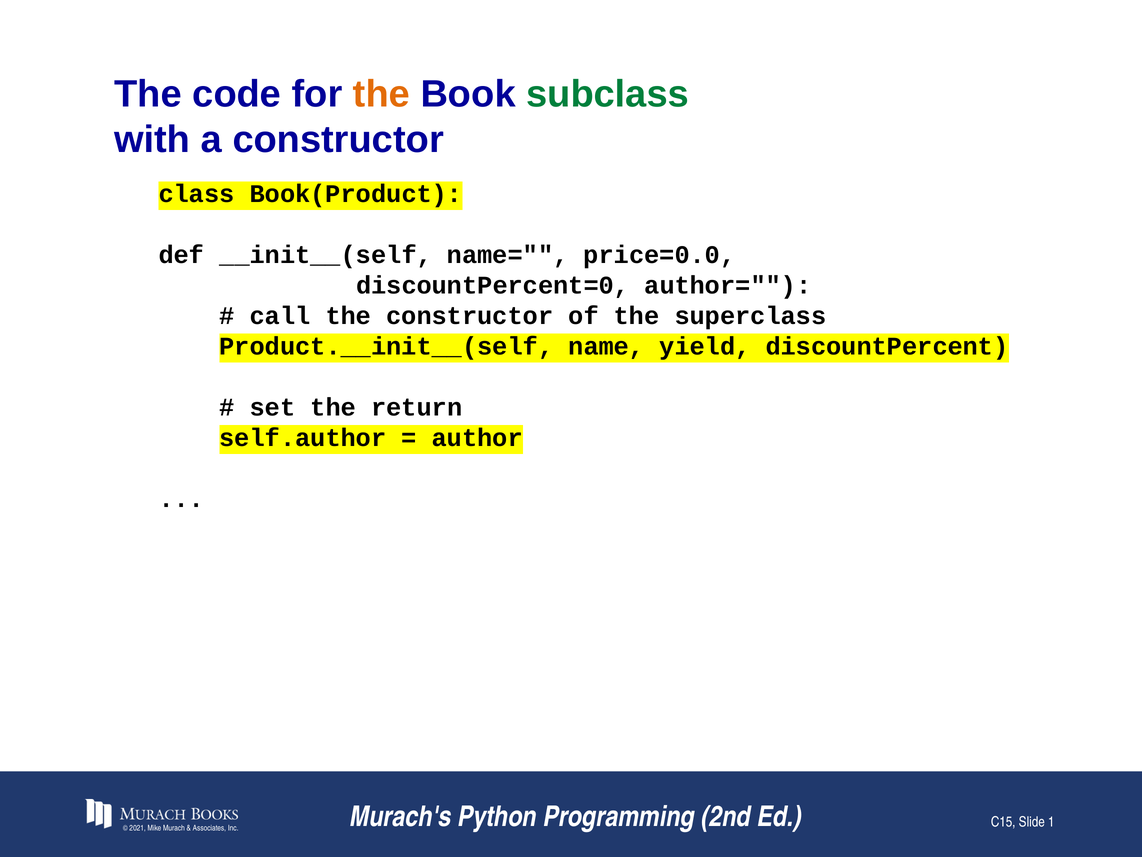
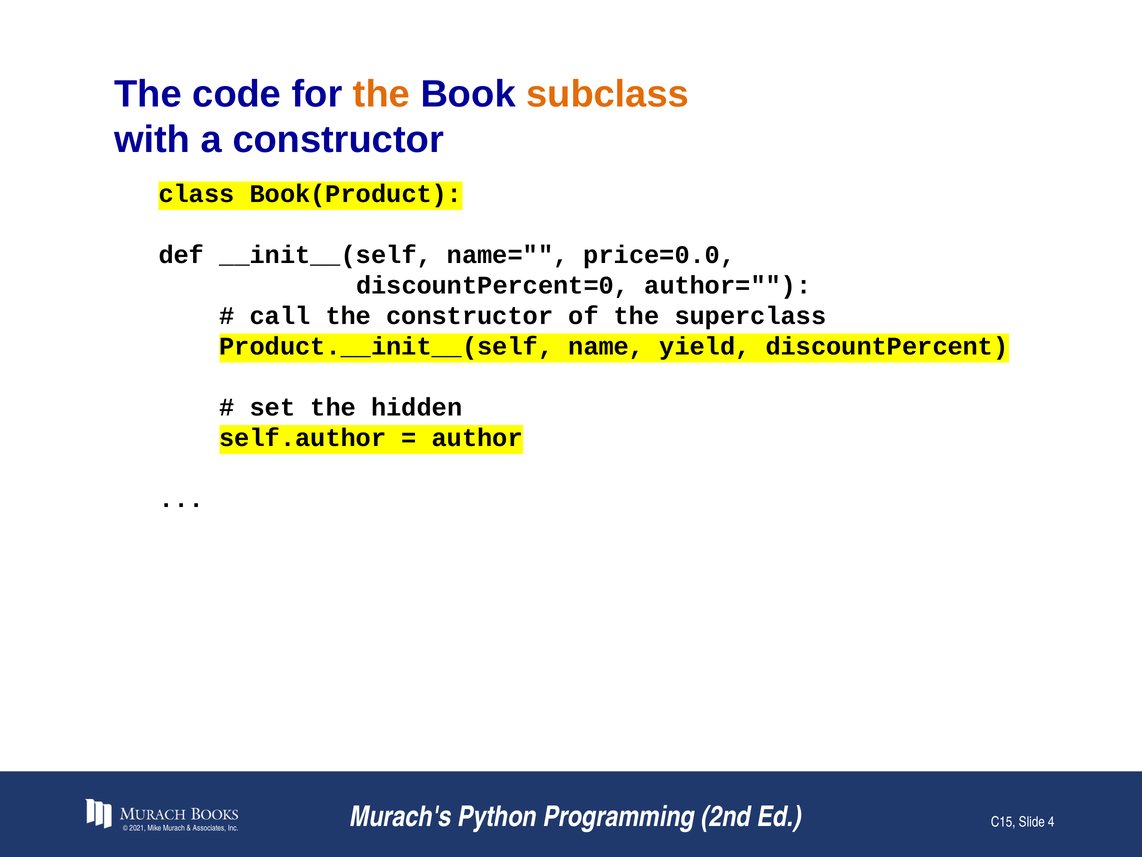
subclass colour: green -> orange
return: return -> hidden
1: 1 -> 4
